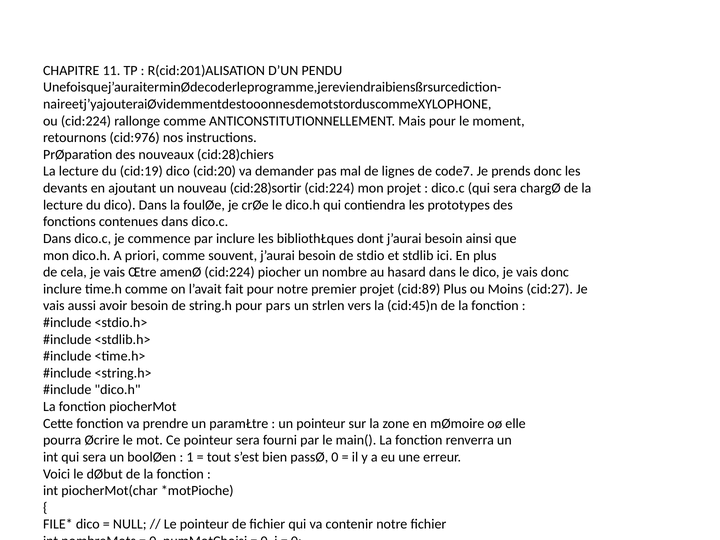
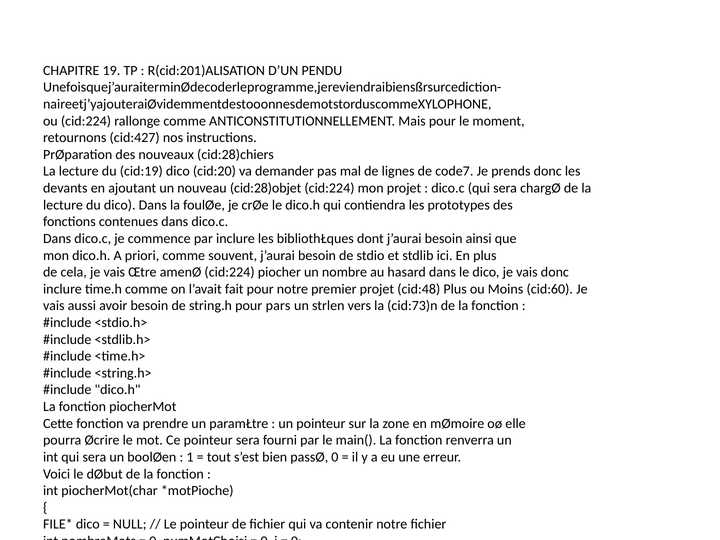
11: 11 -> 19
cid:976: cid:976 -> cid:427
cid:28)sortir: cid:28)sortir -> cid:28)objet
cid:89: cid:89 -> cid:48
cid:27: cid:27 -> cid:60
cid:45)n: cid:45)n -> cid:73)n
